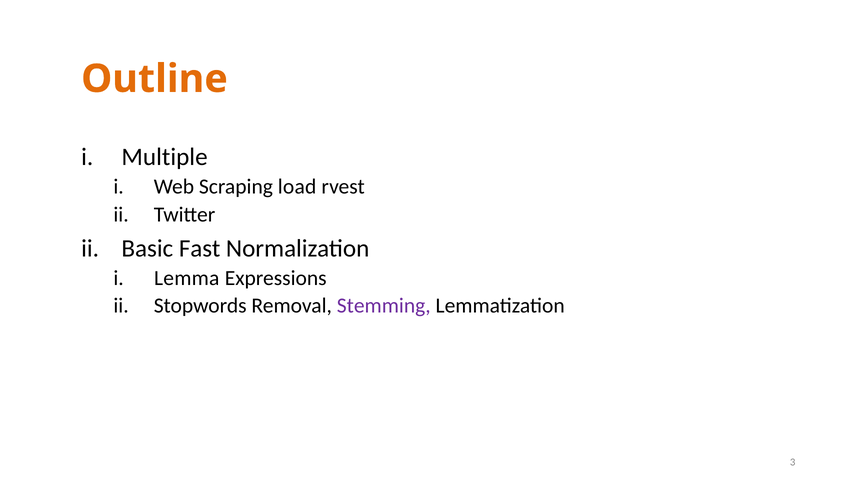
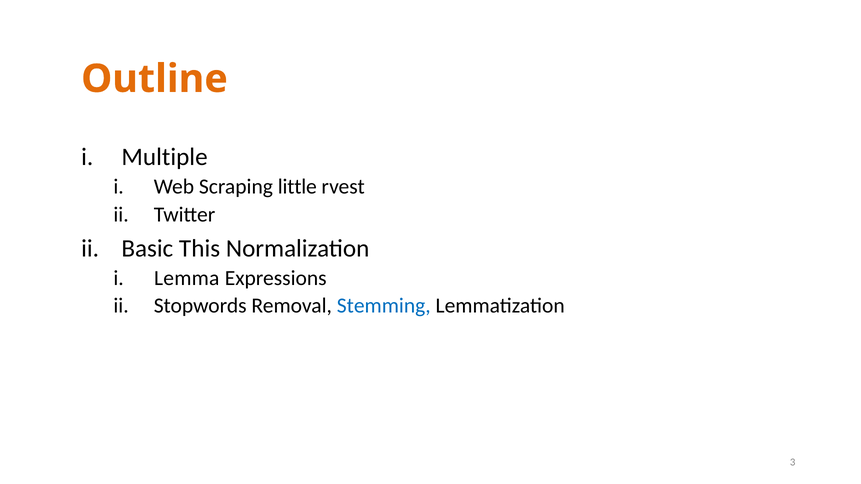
load: load -> little
Fast: Fast -> This
Stemming colour: purple -> blue
